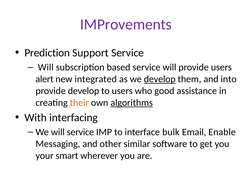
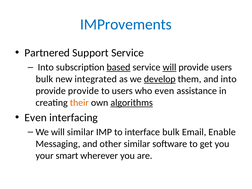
IMProvements colour: purple -> blue
Prediction: Prediction -> Partnered
Will at (46, 67): Will -> Into
based underline: none -> present
will at (169, 67) underline: none -> present
alert at (44, 79): alert -> bulk
provide develop: develop -> provide
who good: good -> even
With at (36, 118): With -> Even
will service: service -> similar
